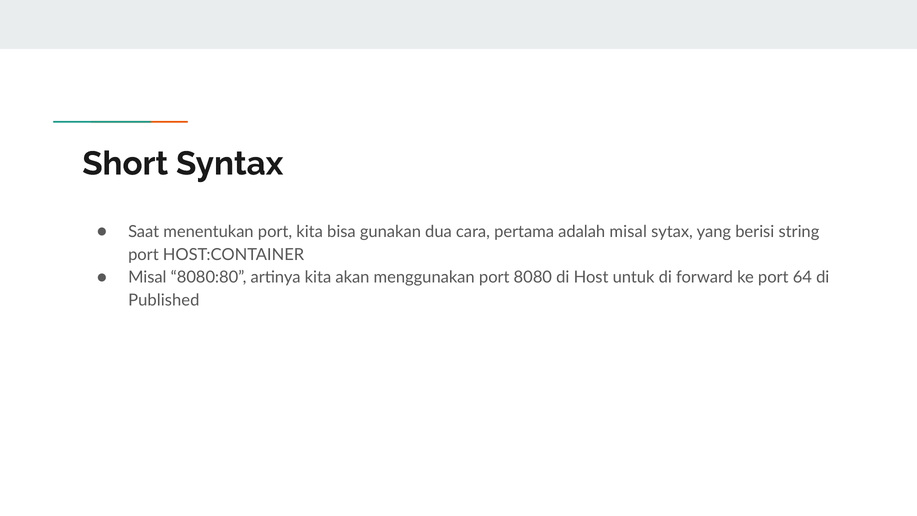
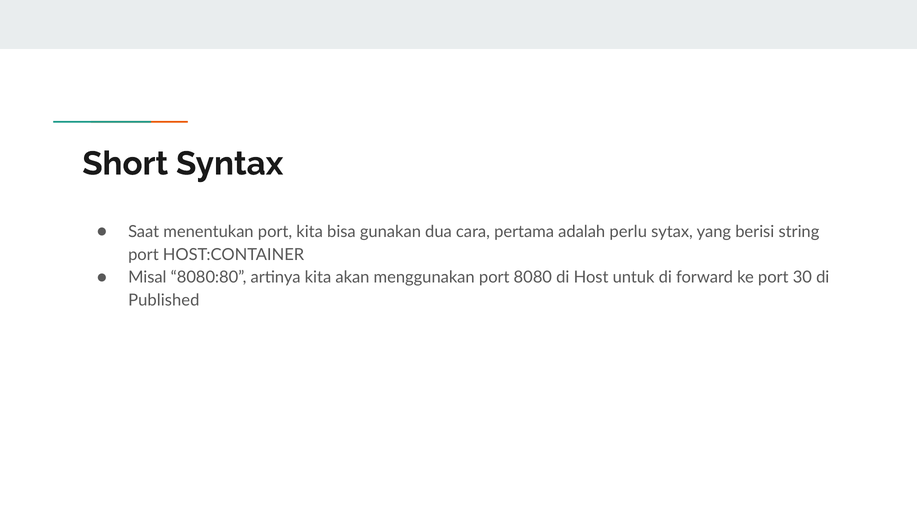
adalah misal: misal -> perlu
64: 64 -> 30
